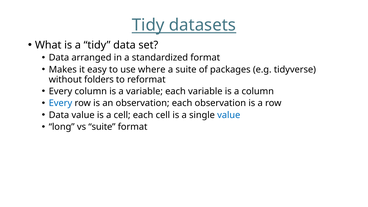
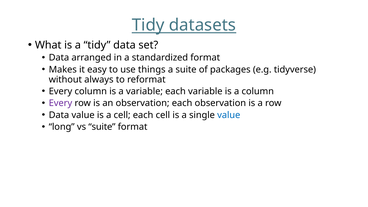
where: where -> things
folders: folders -> always
Every at (60, 103) colour: blue -> purple
